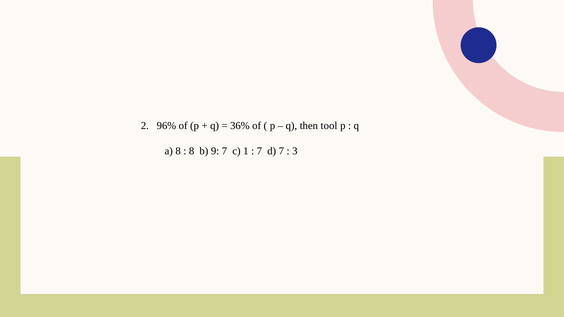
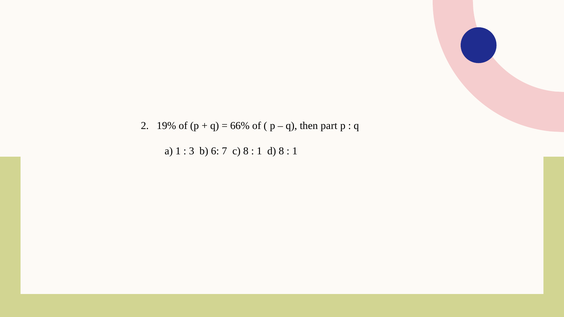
96%: 96% -> 19%
36%: 36% -> 66%
tool: tool -> part
a 8: 8 -> 1
8 at (192, 151): 8 -> 3
9: 9 -> 6
c 1: 1 -> 8
7 at (259, 151): 7 -> 1
d 7: 7 -> 8
3 at (295, 151): 3 -> 1
